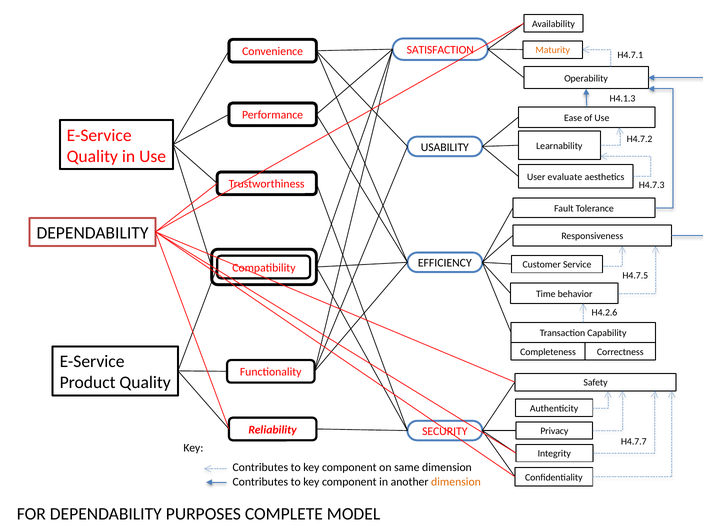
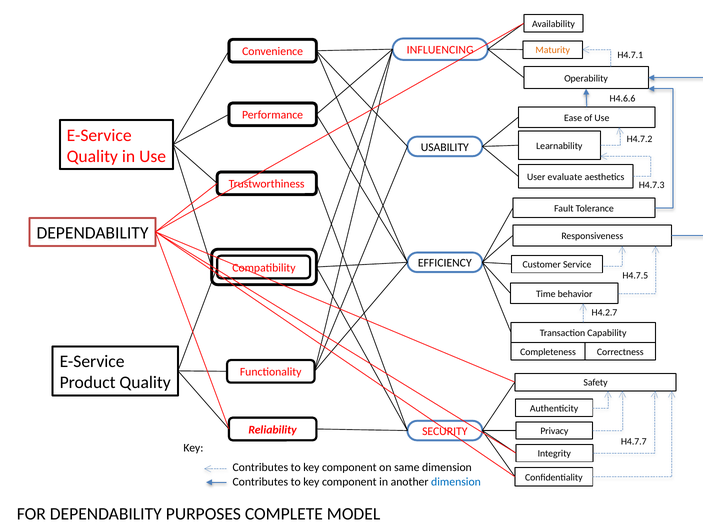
SATISFACTION: SATISFACTION -> INFLUENCING
H4.1.3: H4.1.3 -> H4.6.6
H4.2.6: H4.2.6 -> H4.2.7
dimension at (456, 482) colour: orange -> blue
